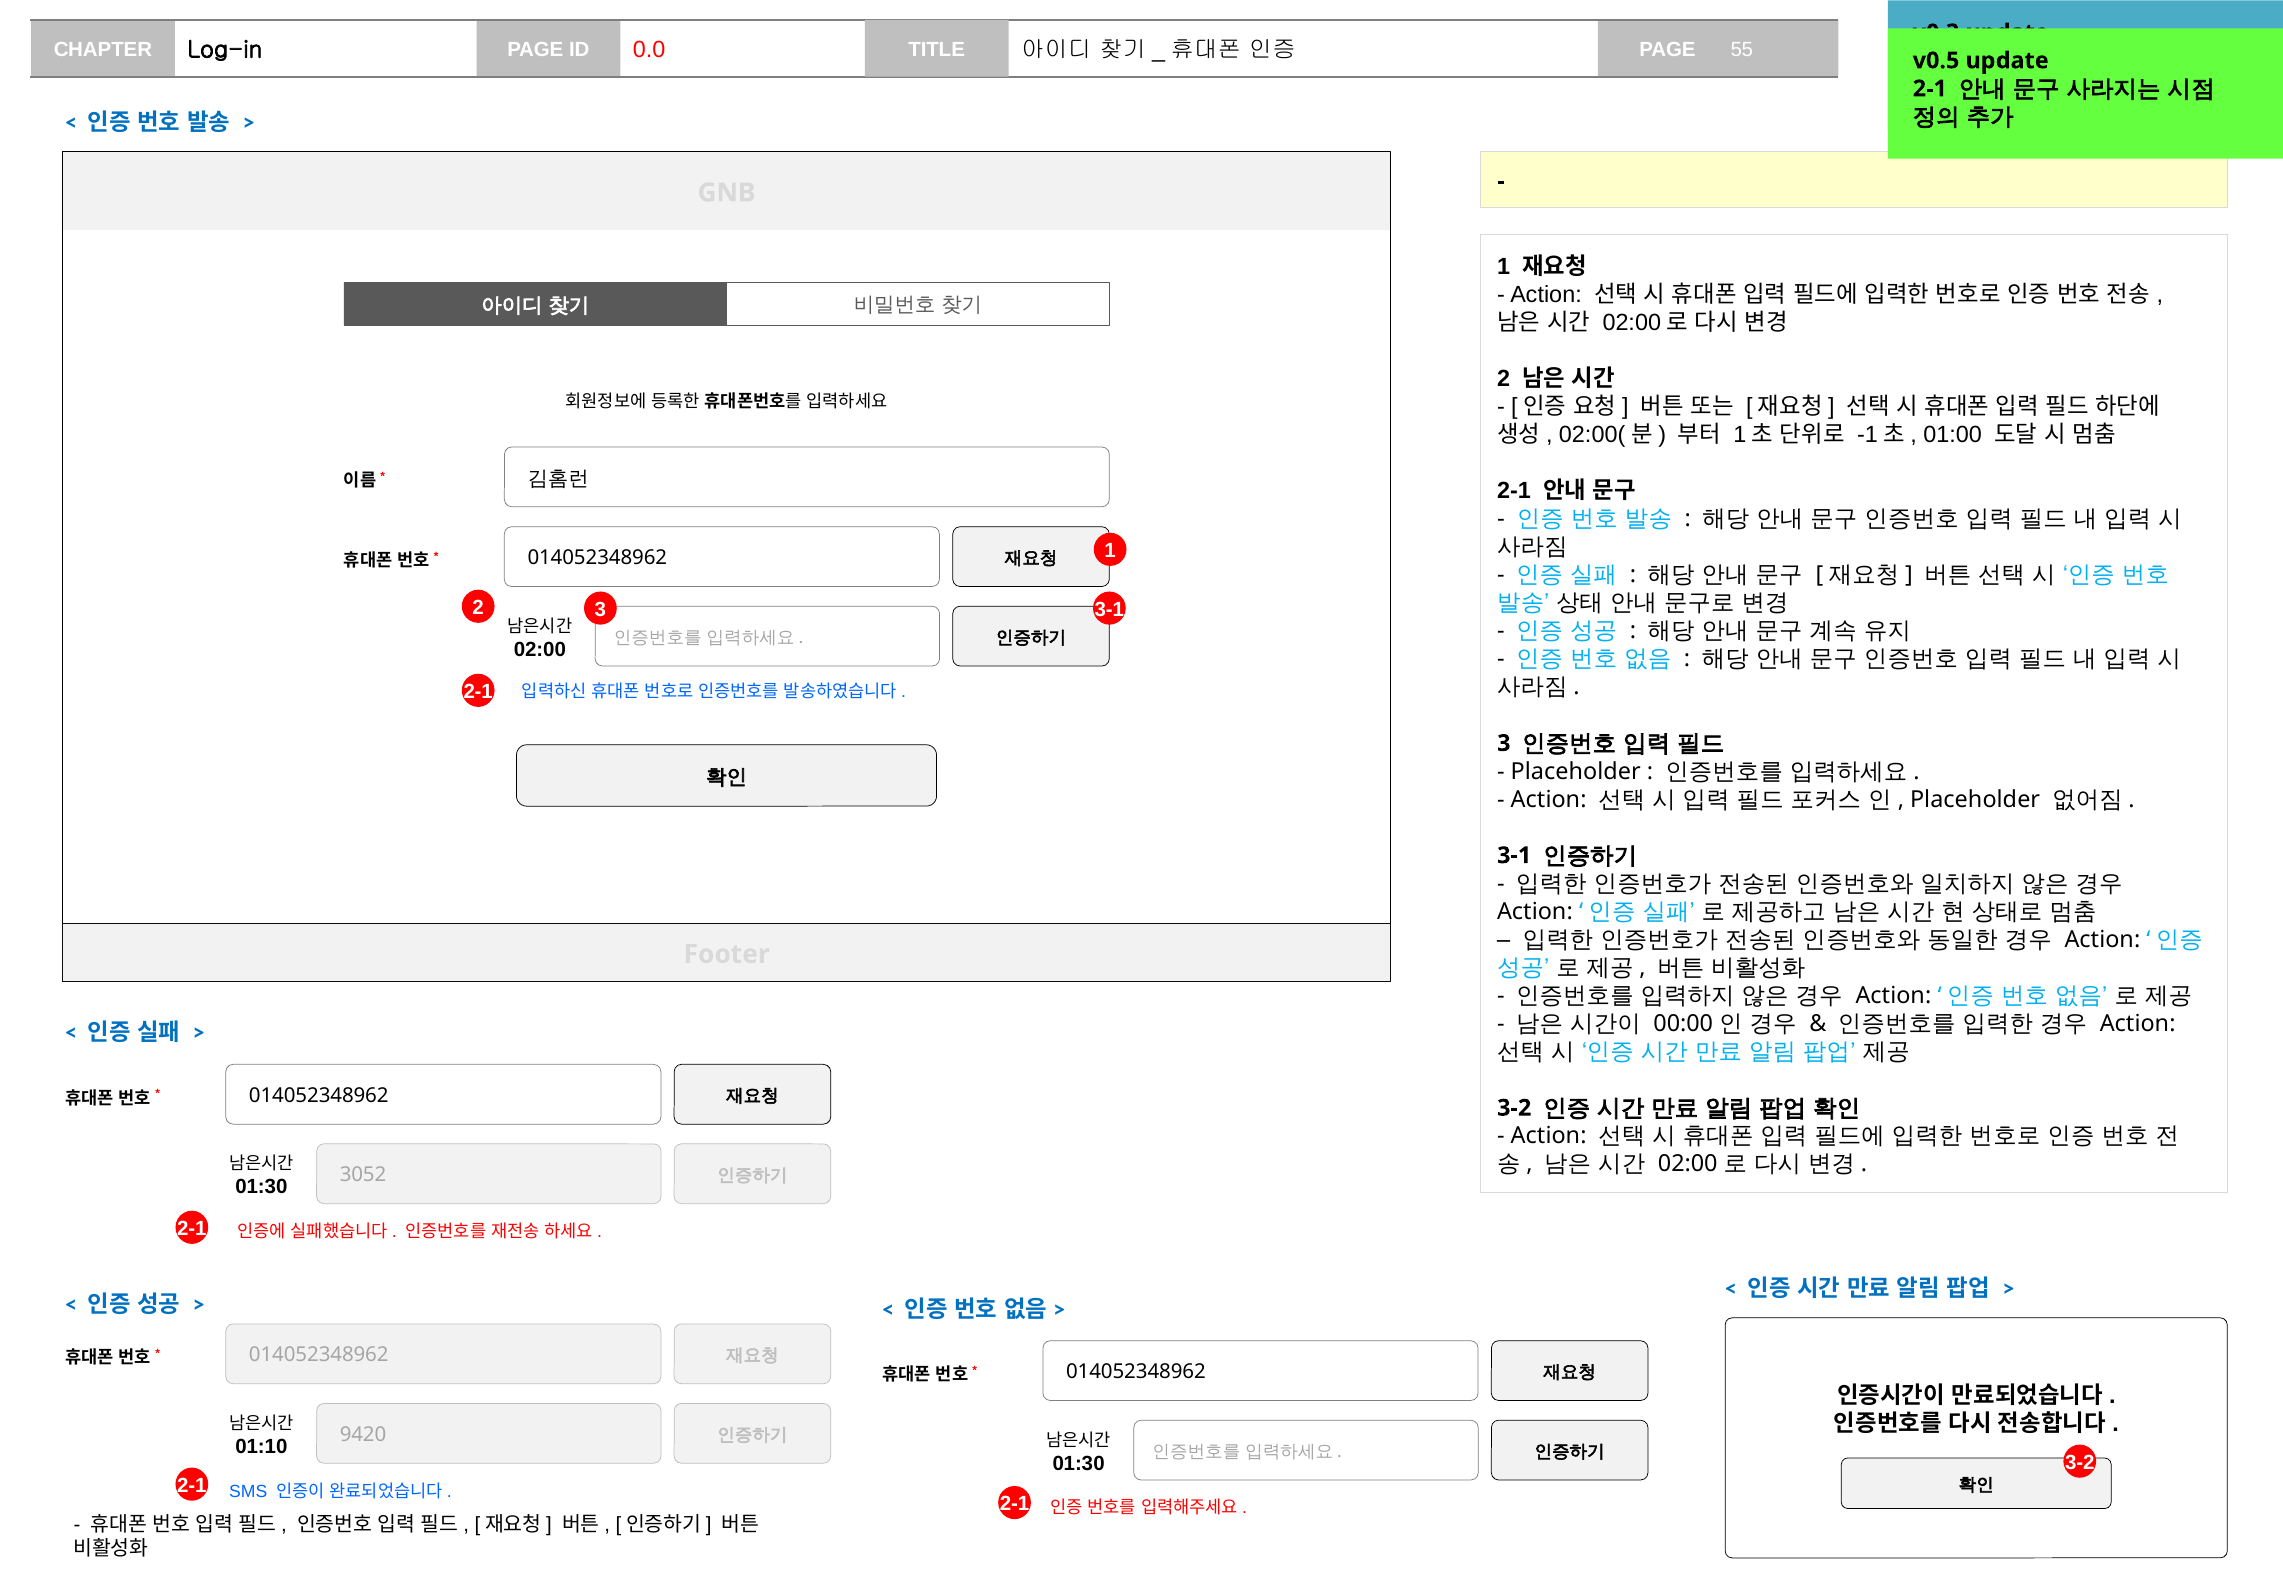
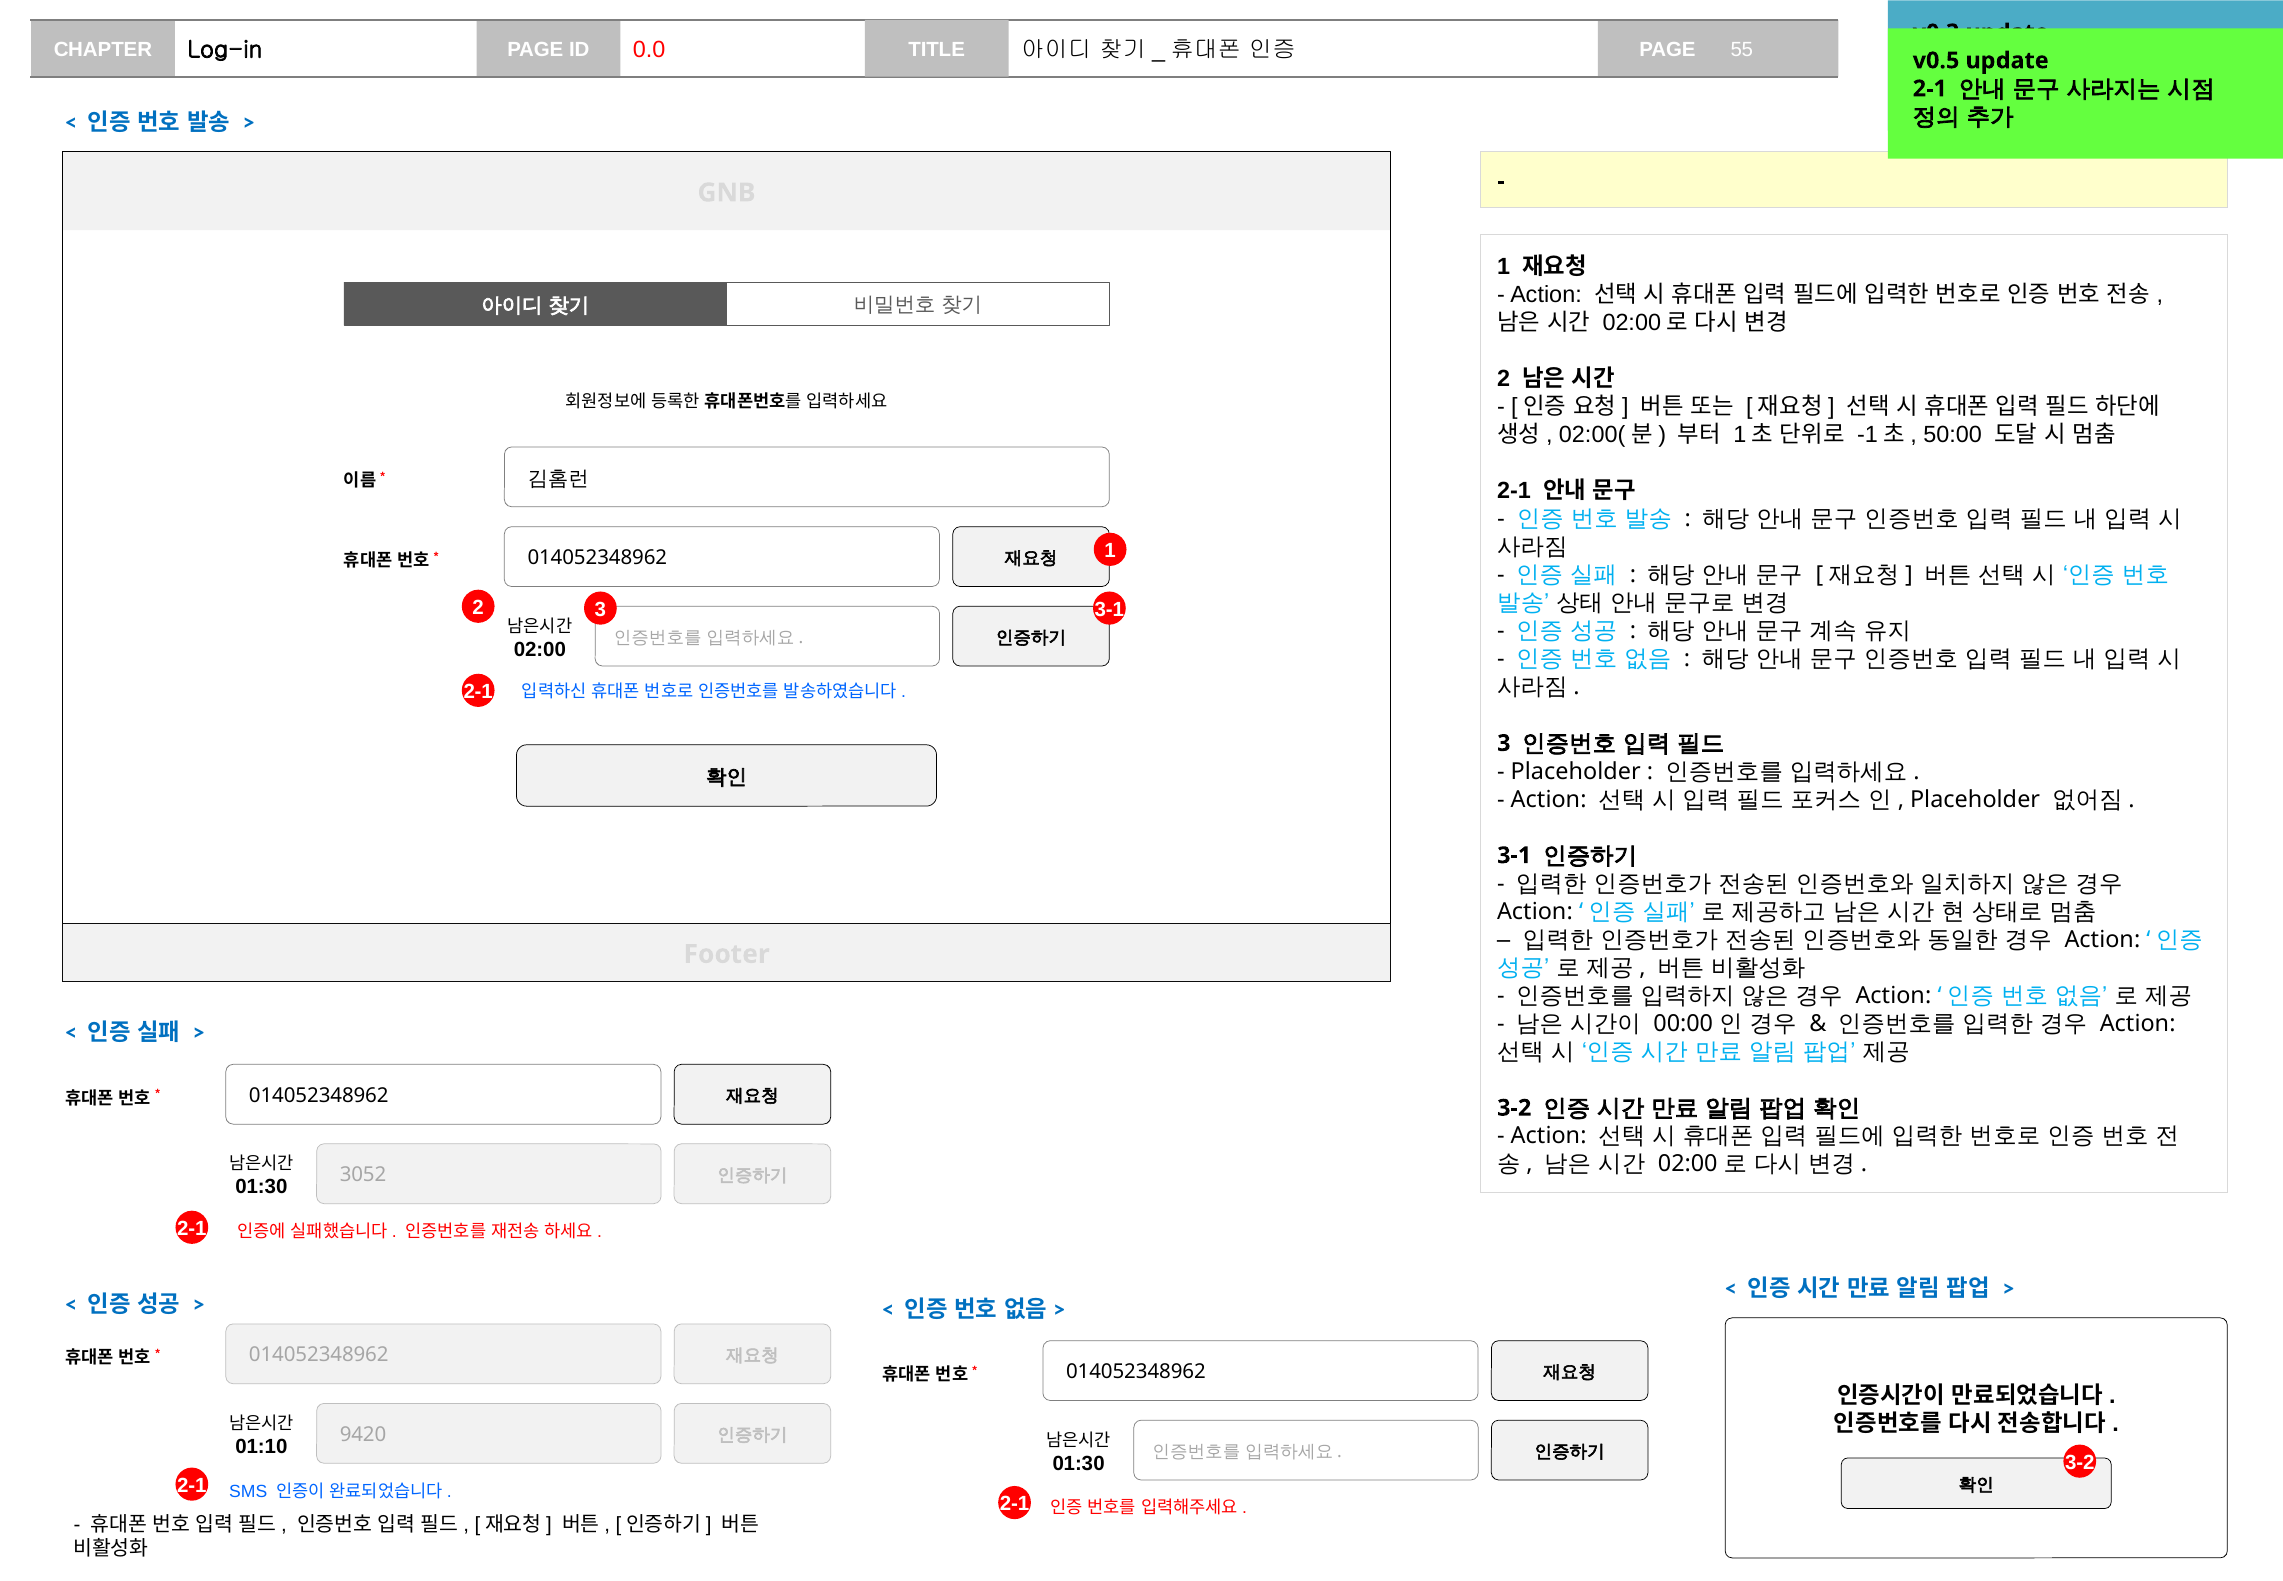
01:00: 01:00 -> 50:00
